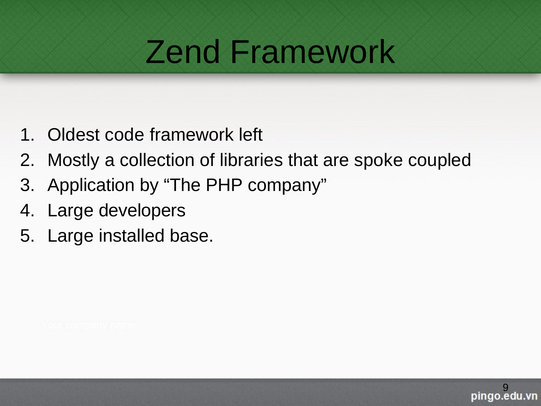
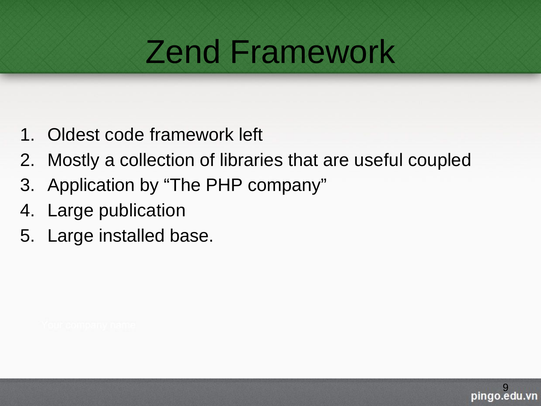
spoke: spoke -> useful
developers: developers -> publication
